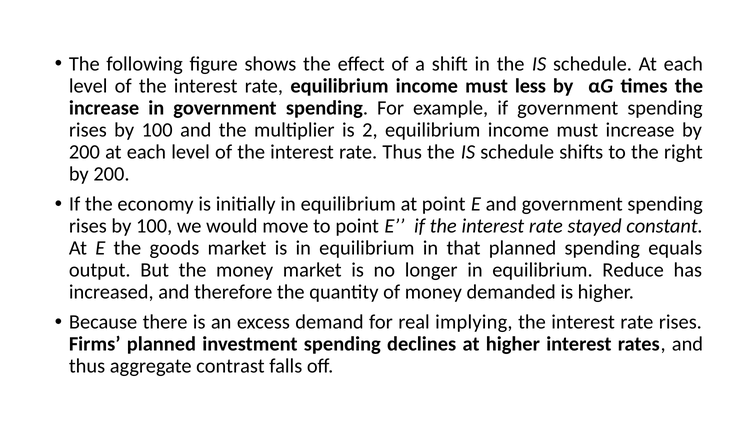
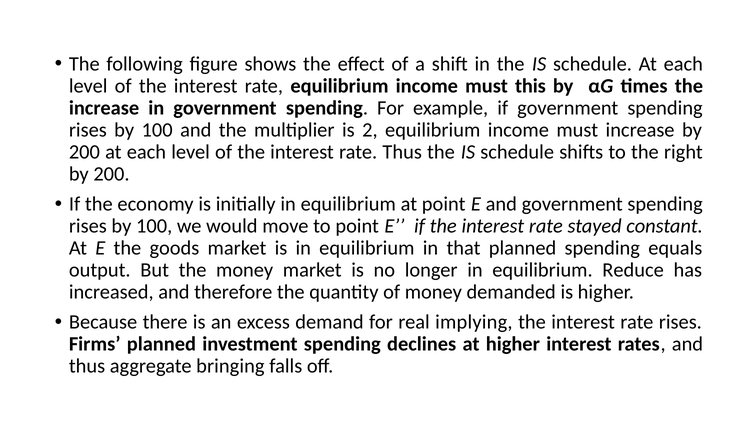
less: less -> this
contrast: contrast -> bringing
